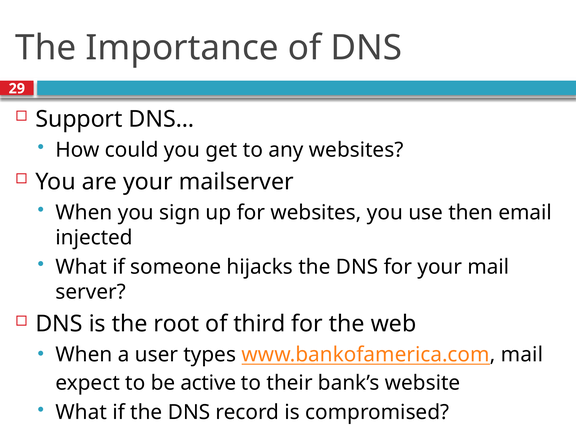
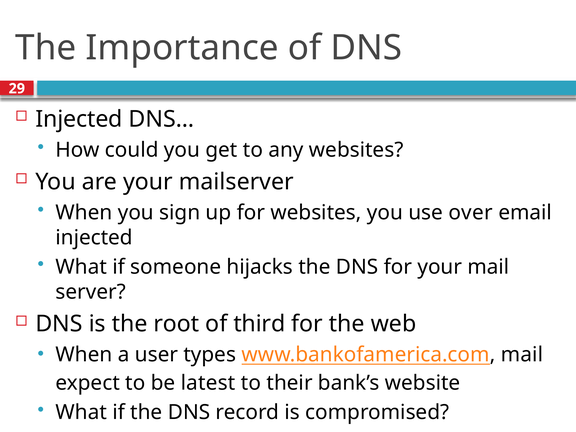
Support at (79, 119): Support -> Injected
then: then -> over
active: active -> latest
